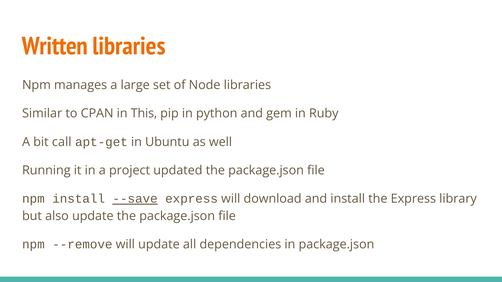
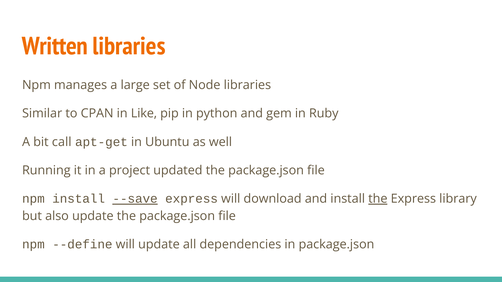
This: This -> Like
the at (378, 199) underline: none -> present
--remove: --remove -> --define
